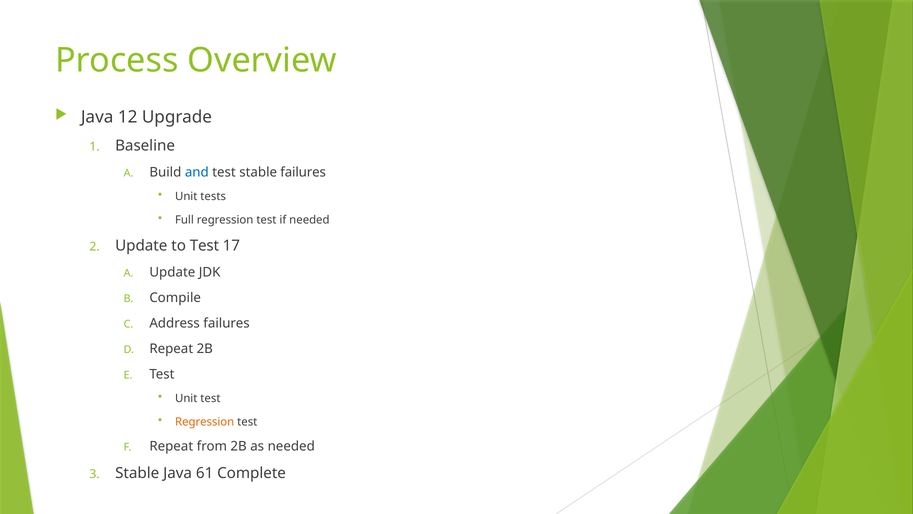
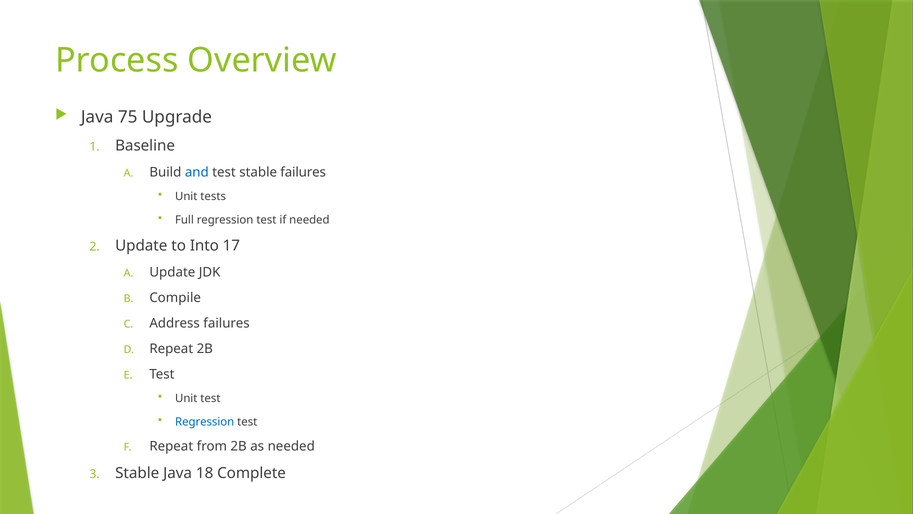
12: 12 -> 75
to Test: Test -> Into
Regression at (205, 422) colour: orange -> blue
61: 61 -> 18
